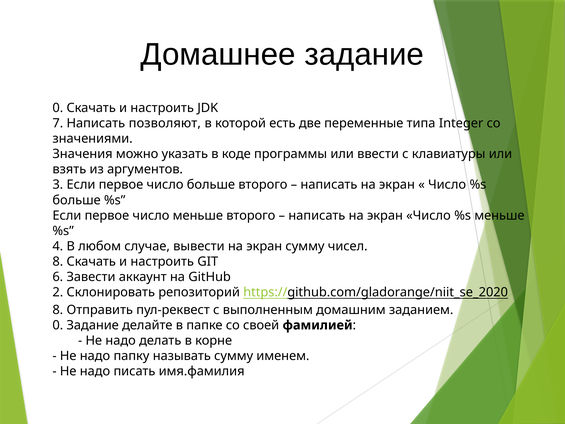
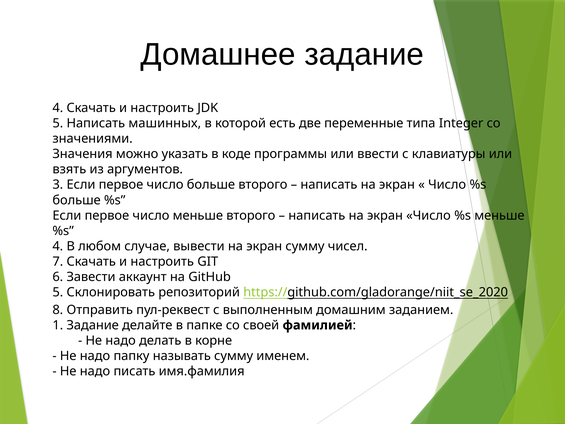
0 at (58, 108): 0 -> 4
7 at (58, 123): 7 -> 5
позволяют: позволяют -> машинных
8 at (58, 261): 8 -> 7
2 at (58, 292): 2 -> 5
0 at (58, 325): 0 -> 1
